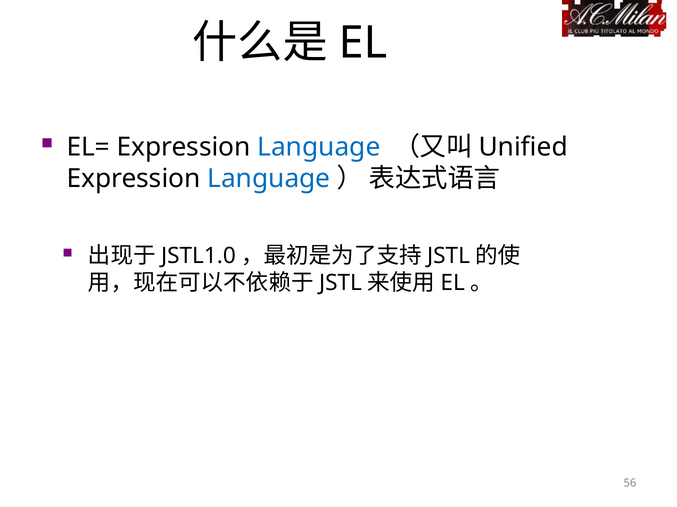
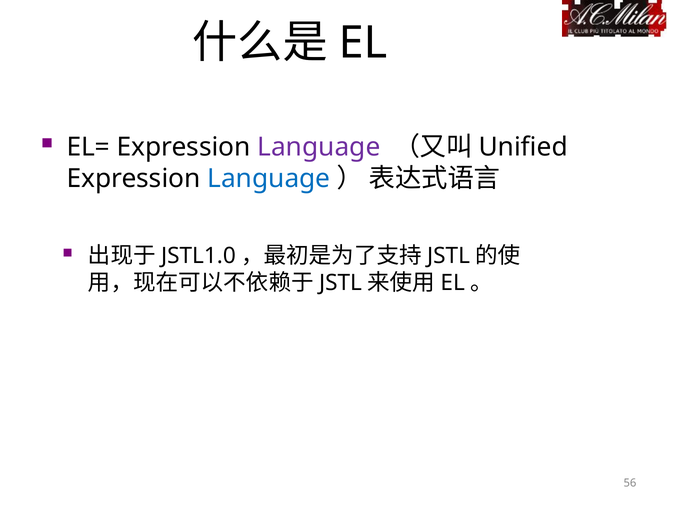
Language at (319, 147) colour: blue -> purple
